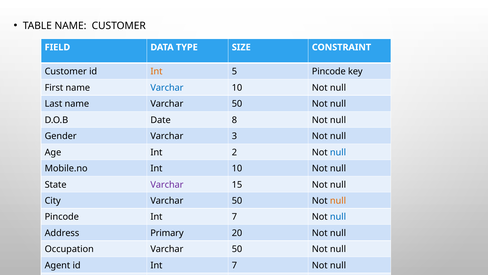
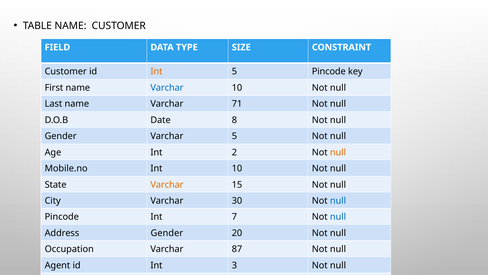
name Varchar 50: 50 -> 71
Varchar 3: 3 -> 5
null at (338, 152) colour: blue -> orange
Varchar at (167, 184) colour: purple -> orange
City Varchar 50: 50 -> 30
null at (338, 200) colour: orange -> blue
Address Primary: Primary -> Gender
Occupation Varchar 50: 50 -> 87
id Int 7: 7 -> 3
